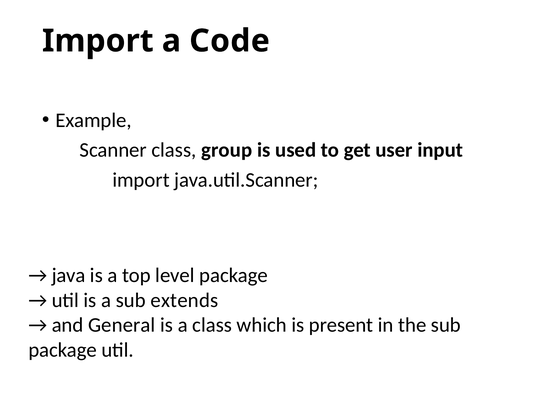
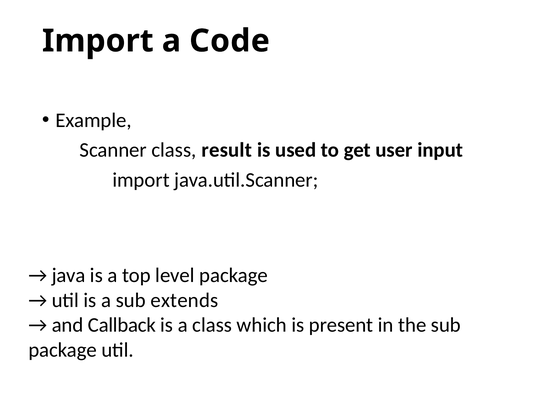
group: group -> result
General: General -> Callback
